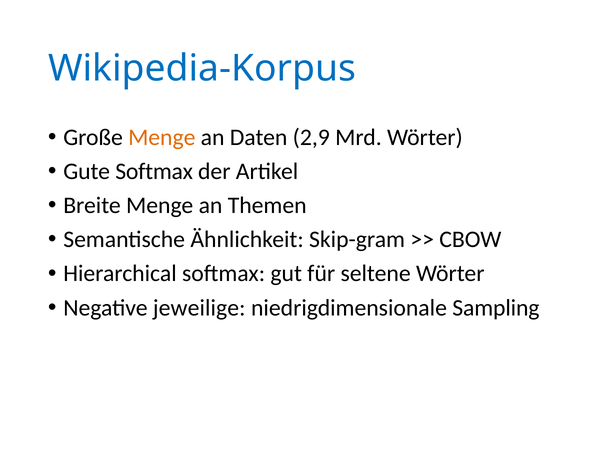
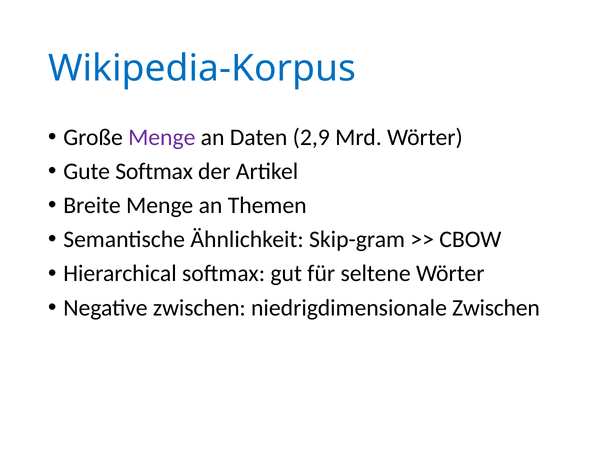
Menge at (162, 138) colour: orange -> purple
Negative jeweilige: jeweilige -> zwischen
niedrigdimensionale Sampling: Sampling -> Zwischen
